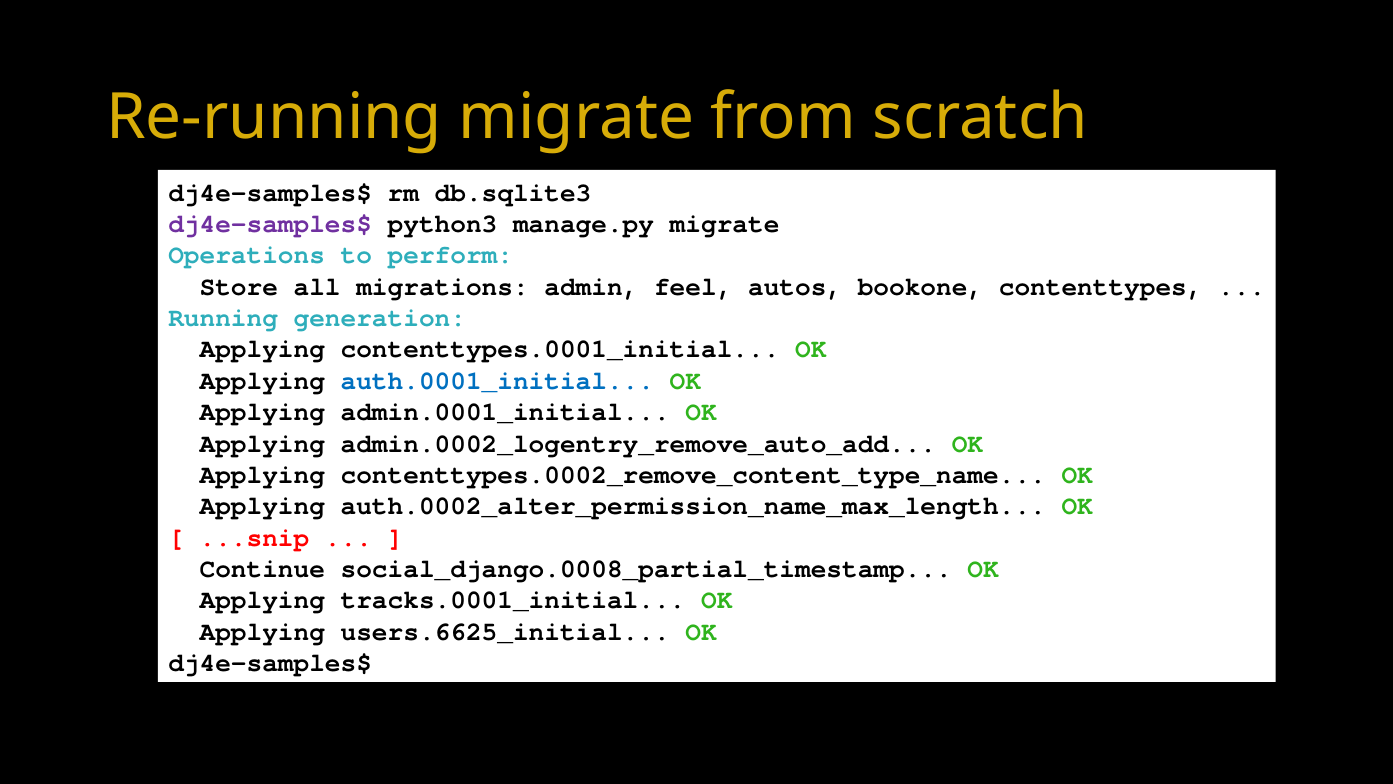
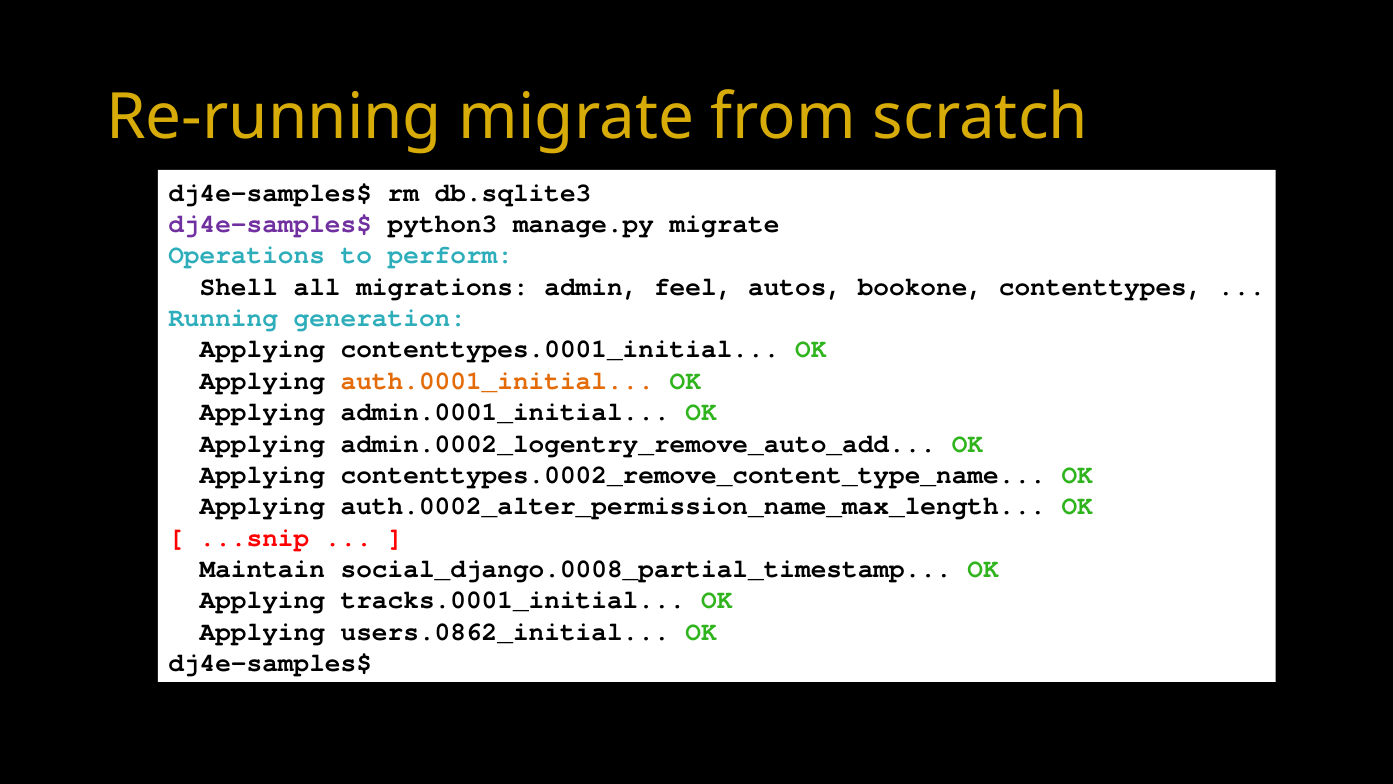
Store: Store -> Shell
auth.0001_initial colour: blue -> orange
Continue: Continue -> Maintain
users.6625_initial: users.6625_initial -> users.0862_initial
